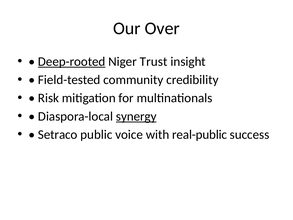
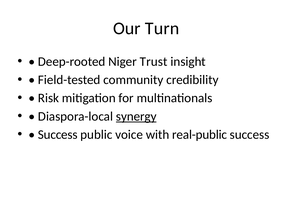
Over: Over -> Turn
Deep-rooted underline: present -> none
Setraco at (58, 134): Setraco -> Success
